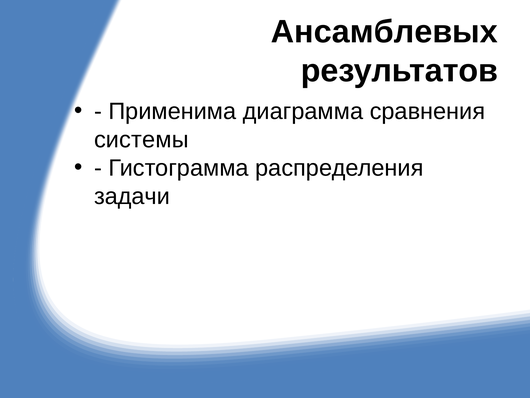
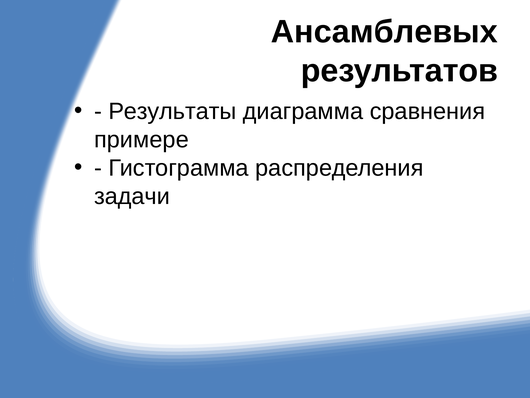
Применима: Применима -> Результаты
системы: системы -> примере
